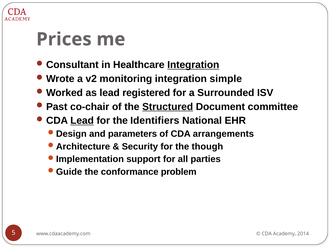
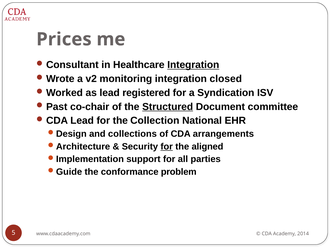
simple: simple -> closed
Surrounded: Surrounded -> Syndication
Lead at (82, 120) underline: present -> none
Identifiers: Identifiers -> Collection
parameters: parameters -> collections
for at (167, 146) underline: none -> present
though: though -> aligned
